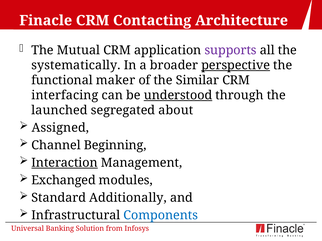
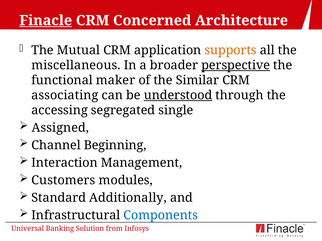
Finacle underline: none -> present
Contacting: Contacting -> Concerned
supports colour: purple -> orange
systematically: systematically -> miscellaneous
interfacing: interfacing -> associating
launched: launched -> accessing
about: about -> single
Interaction underline: present -> none
Exchanged: Exchanged -> Customers
